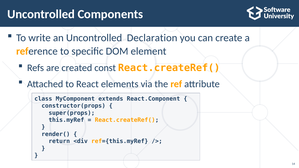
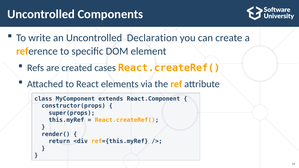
const: const -> cases
